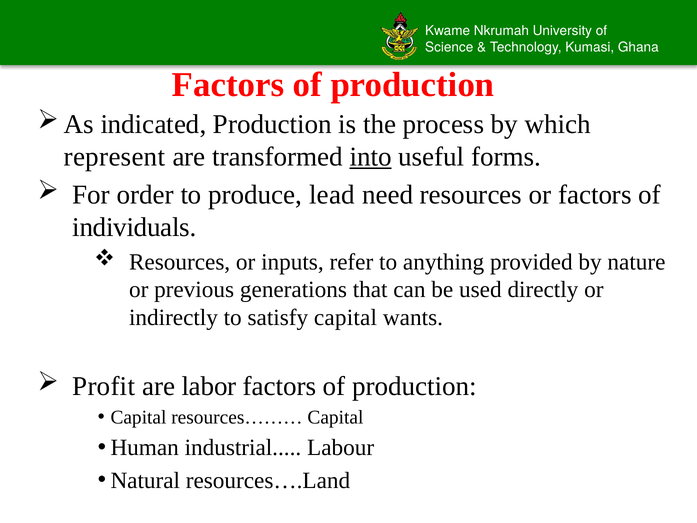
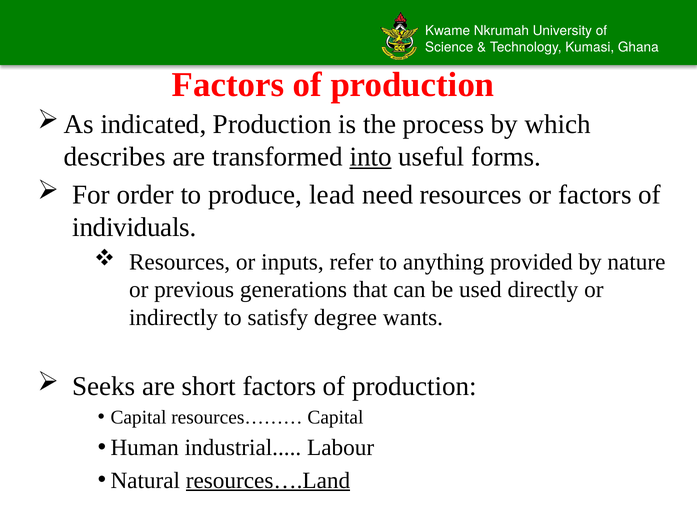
represent: represent -> describes
satisfy capital: capital -> degree
Profit: Profit -> Seeks
labor: labor -> short
resources….Land underline: none -> present
